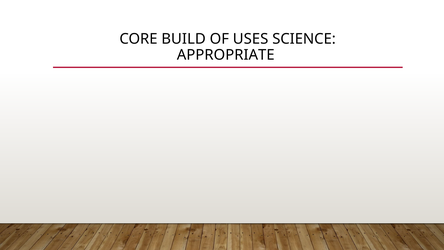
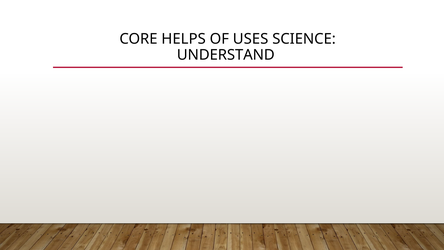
BUILD: BUILD -> HELPS
APPROPRIATE: APPROPRIATE -> UNDERSTAND
